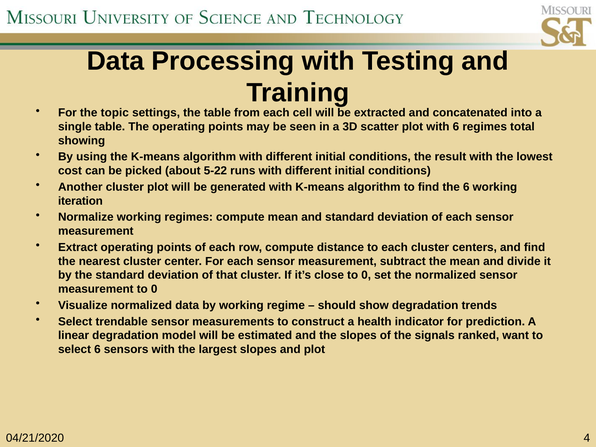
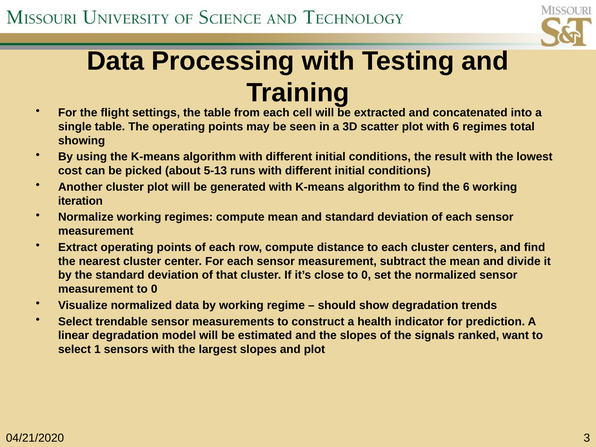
topic: topic -> flight
5-22: 5-22 -> 5-13
select 6: 6 -> 1
4: 4 -> 3
